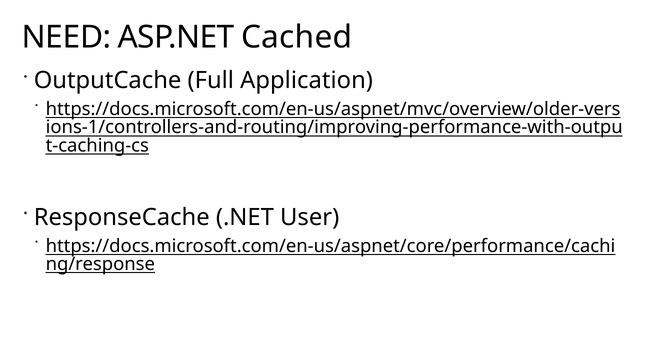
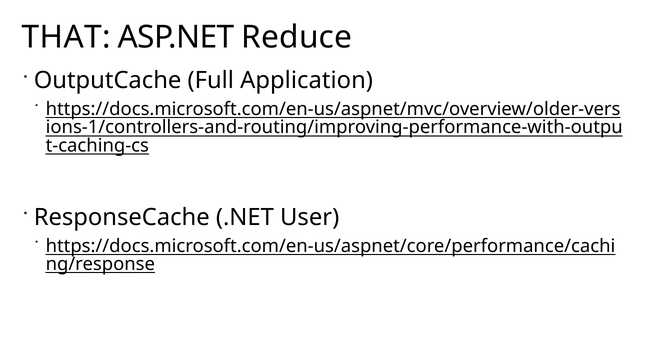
NEED: NEED -> THAT
Cached: Cached -> Reduce
